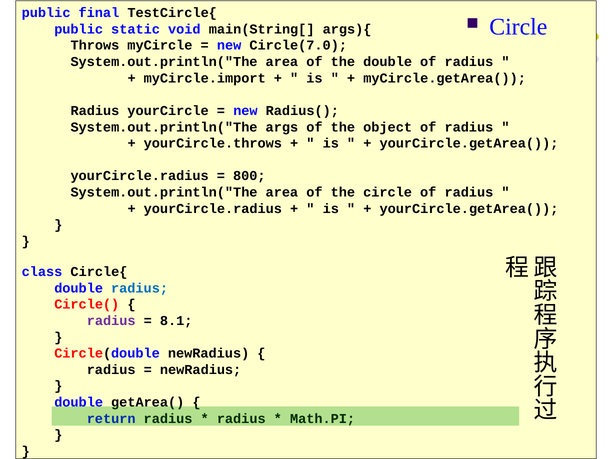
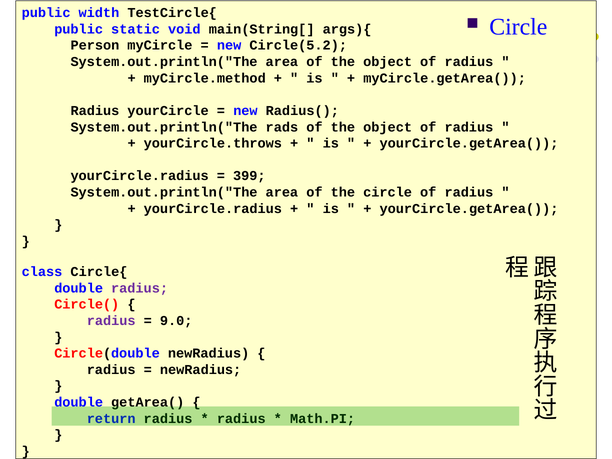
final: final -> width
Throws: Throws -> Person
Circle(7.0: Circle(7.0 -> Circle(5.2
area of the double: double -> object
myCircle.import: myCircle.import -> myCircle.method
args: args -> rads
800: 800 -> 399
radius at (140, 288) colour: blue -> purple
8.1: 8.1 -> 9.0
